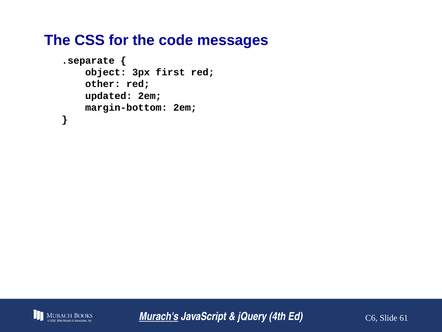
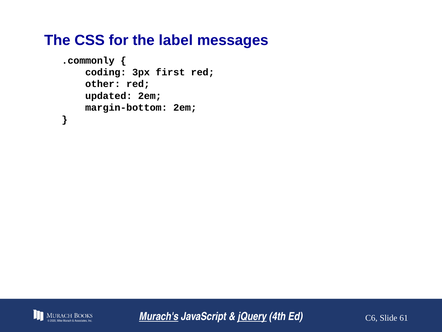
code: code -> label
.separate: .separate -> .commonly
object: object -> coding
jQuery underline: none -> present
